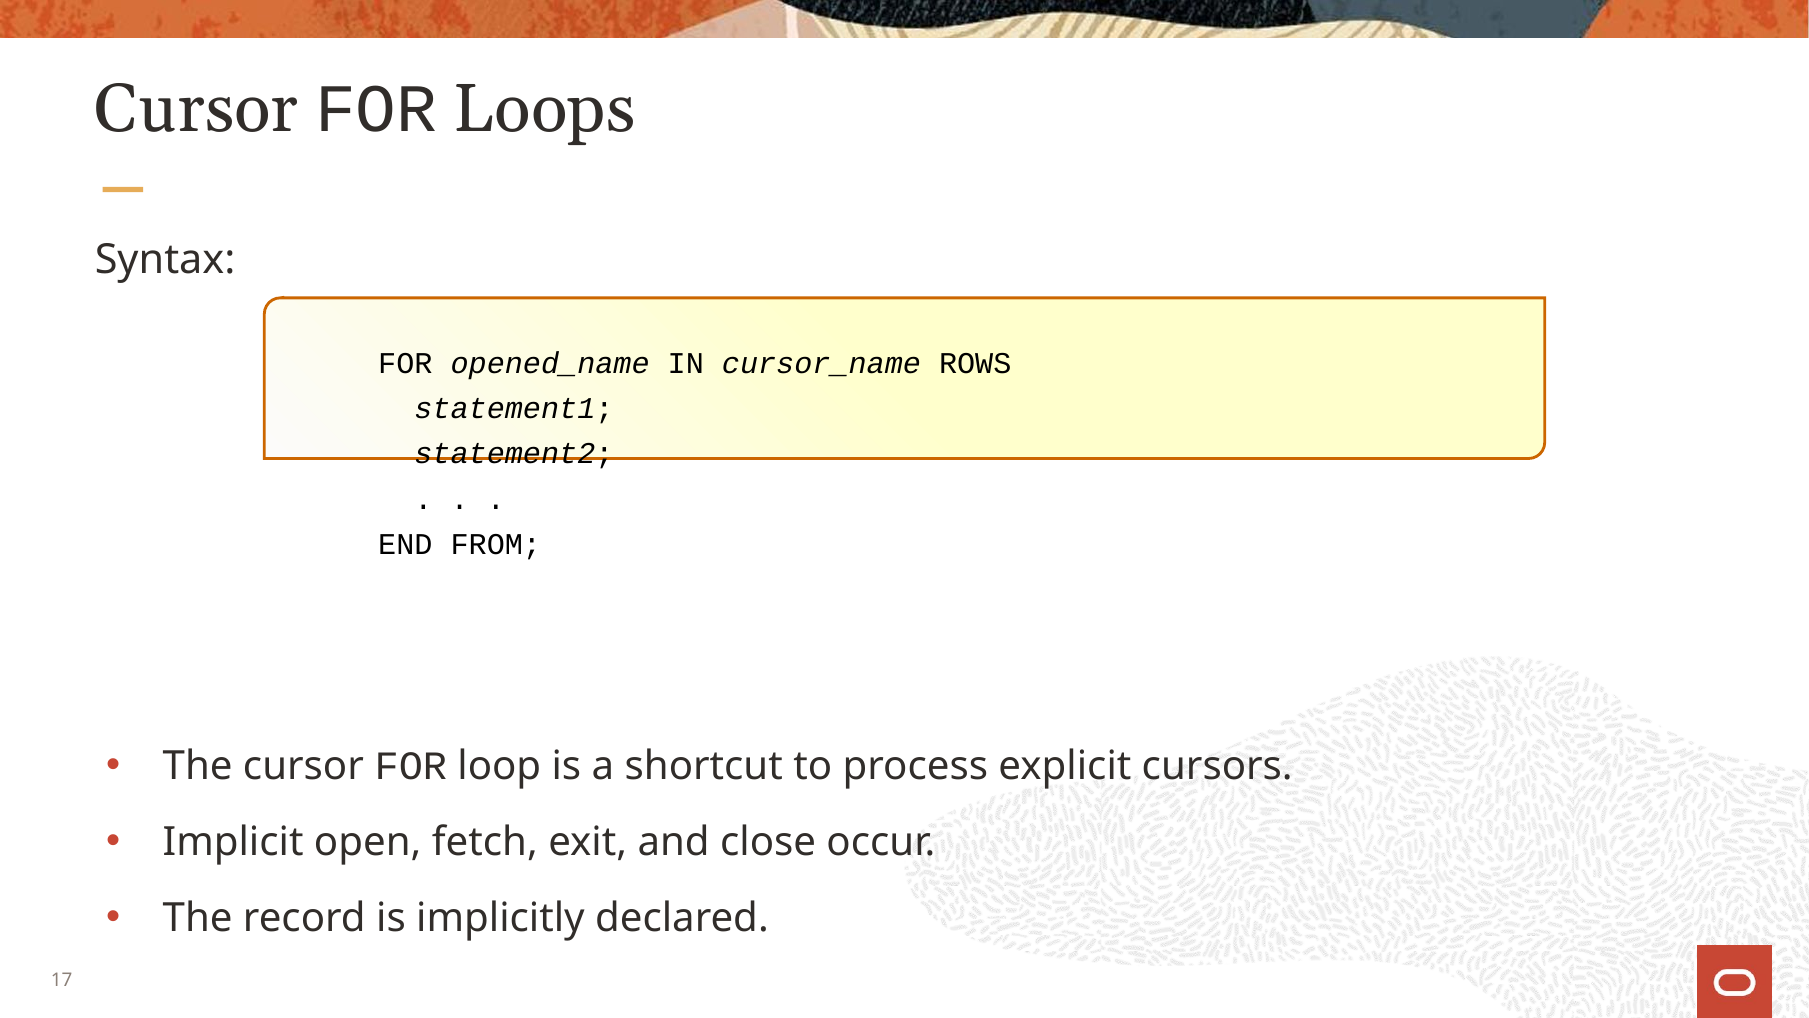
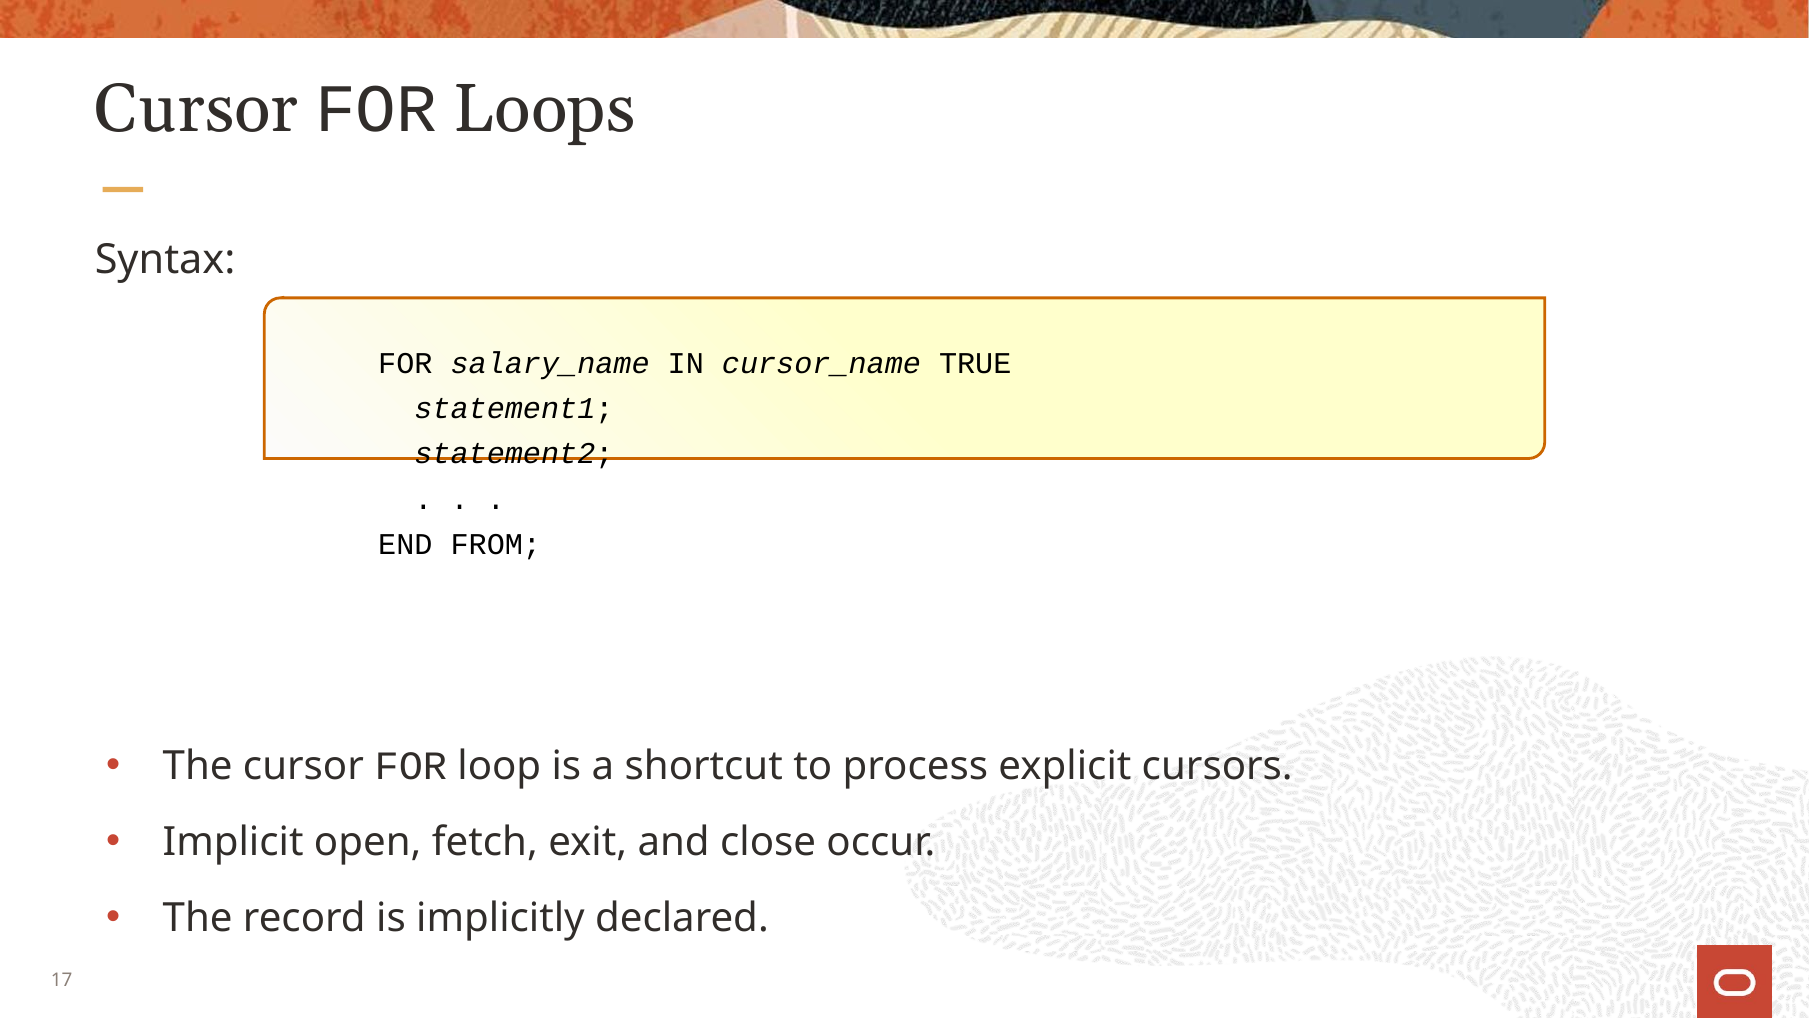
opened_name: opened_name -> salary_name
ROWS: ROWS -> TRUE
